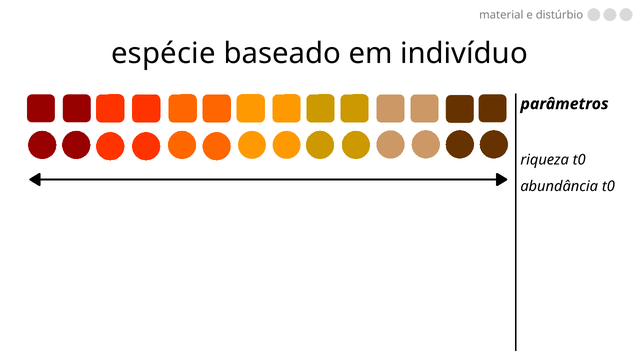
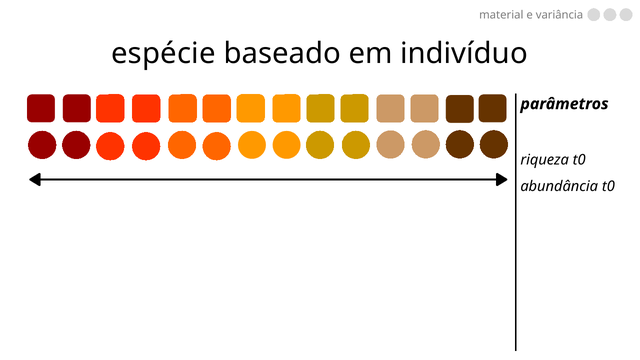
distúrbio: distúrbio -> variância
